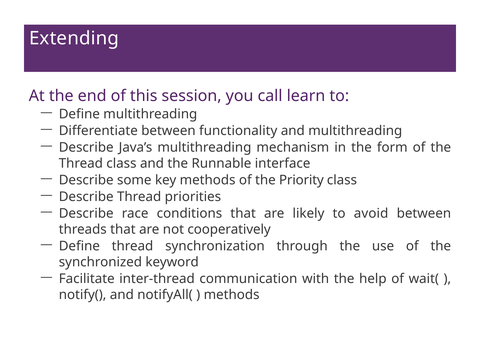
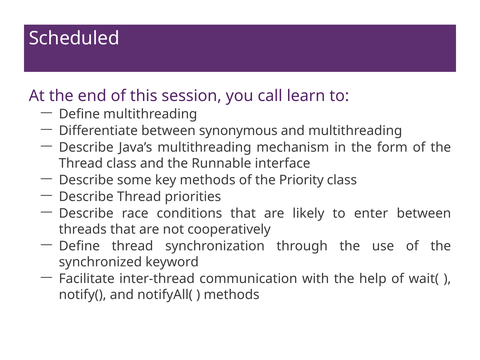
Extending: Extending -> Scheduled
functionality: functionality -> synonymous
avoid: avoid -> enter
